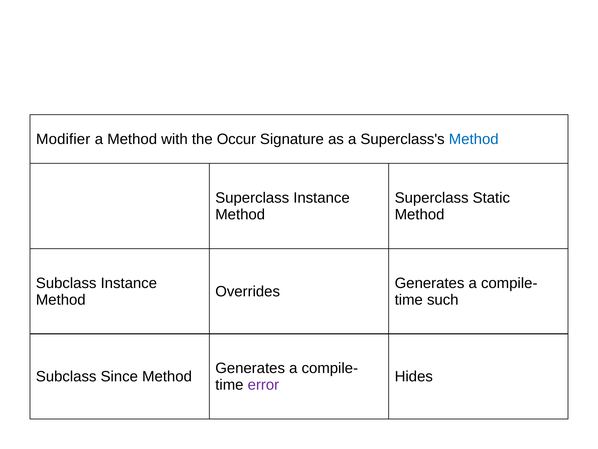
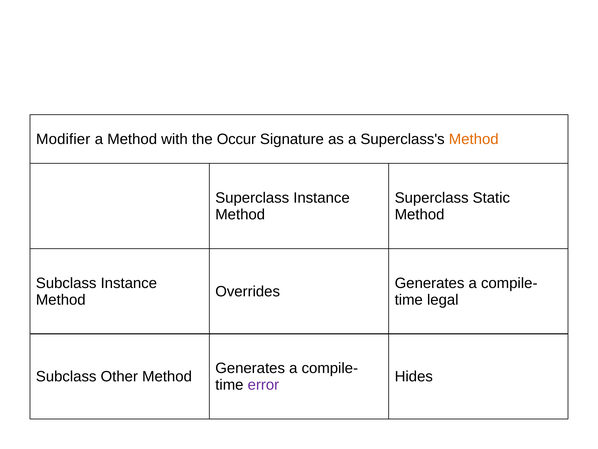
Method at (474, 139) colour: blue -> orange
such: such -> legal
Since: Since -> Other
